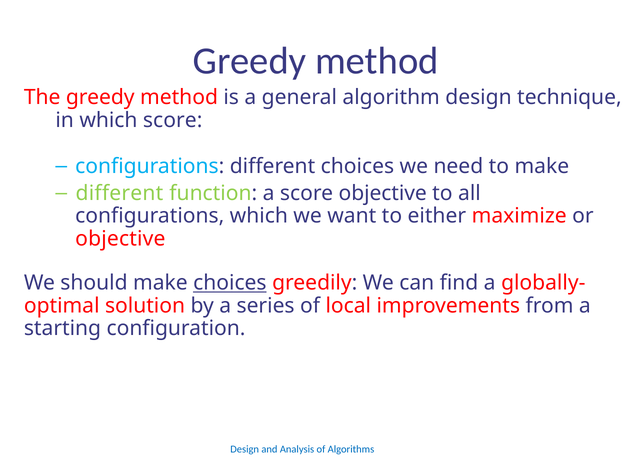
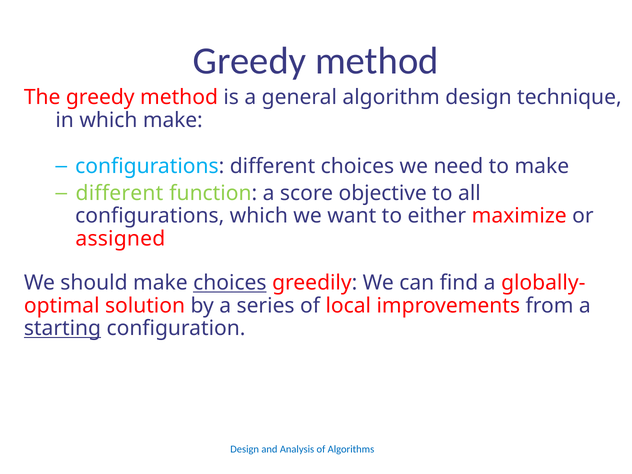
which score: score -> make
objective at (120, 239): objective -> assigned
starting underline: none -> present
